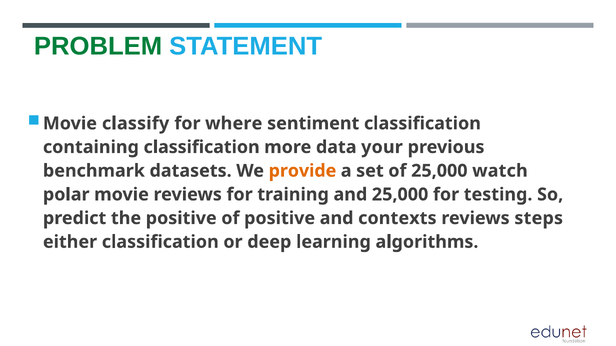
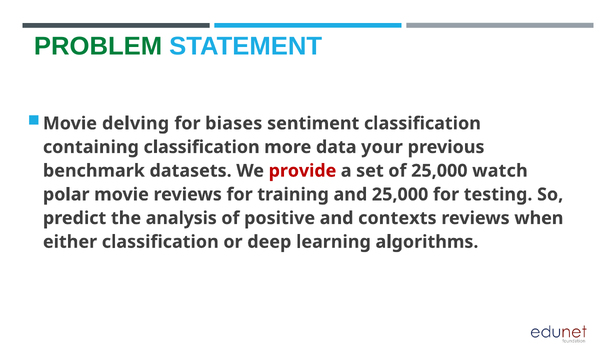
classify: classify -> delving
where: where -> biases
provide colour: orange -> red
the positive: positive -> analysis
steps: steps -> when
